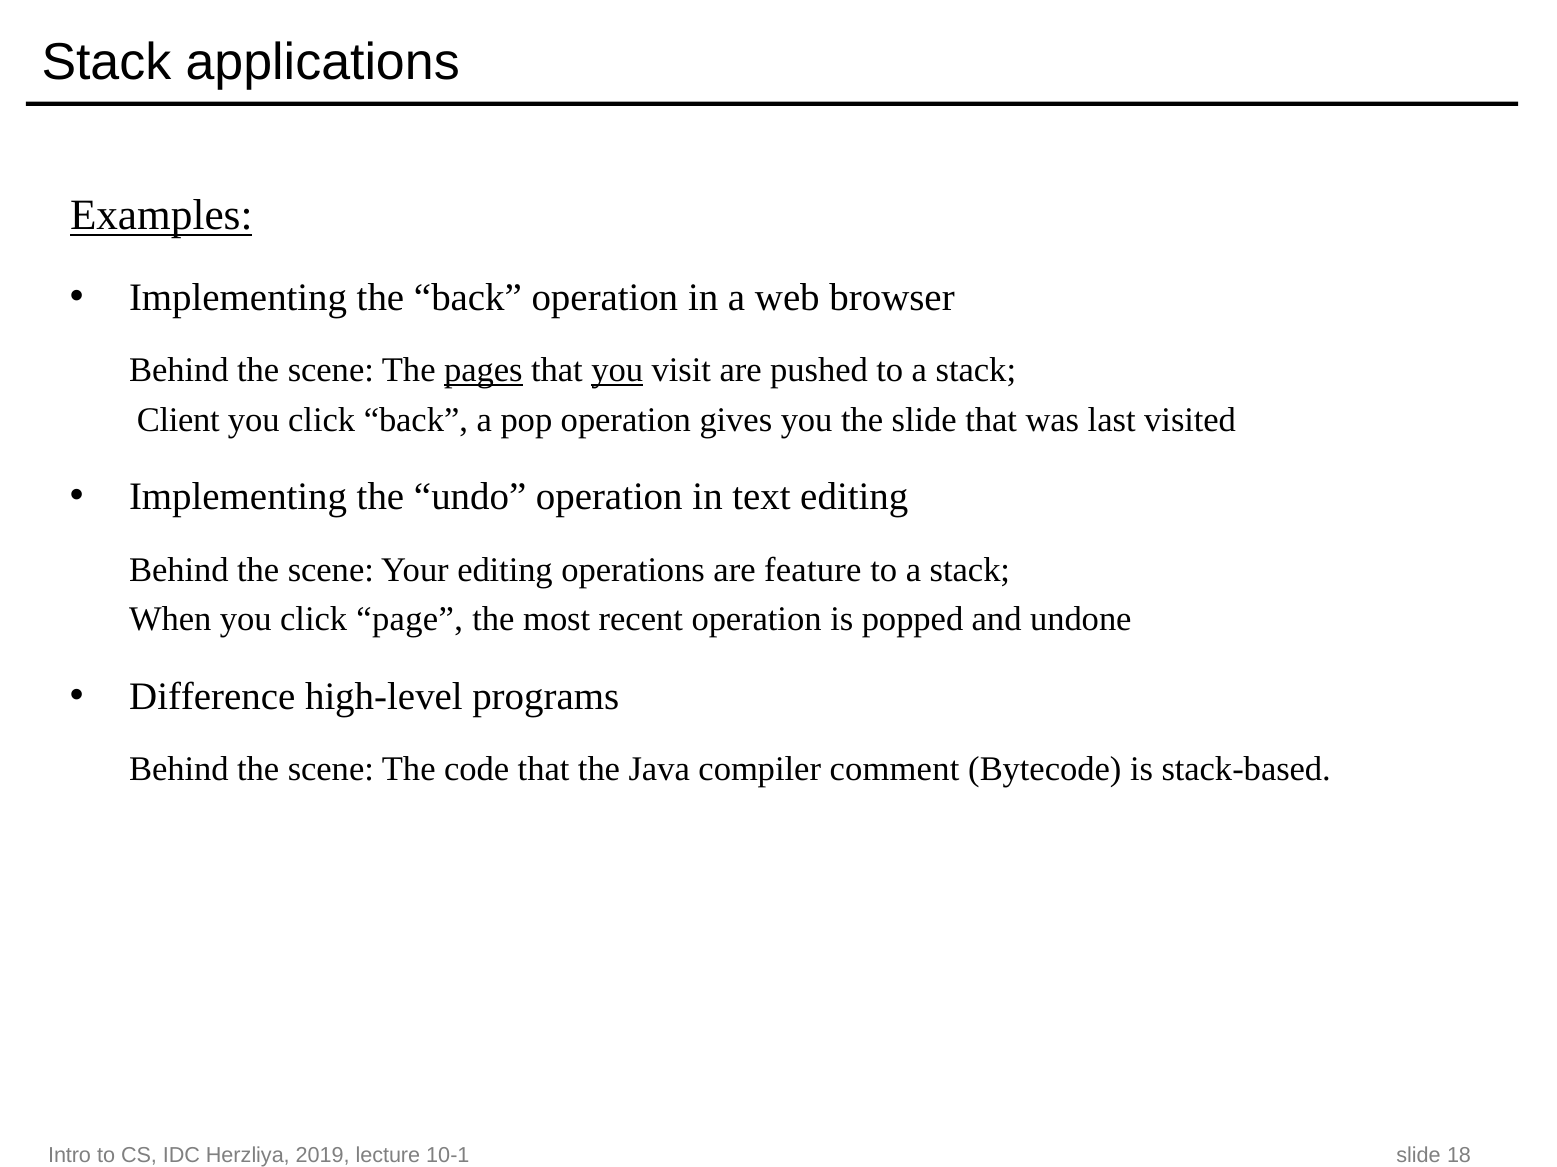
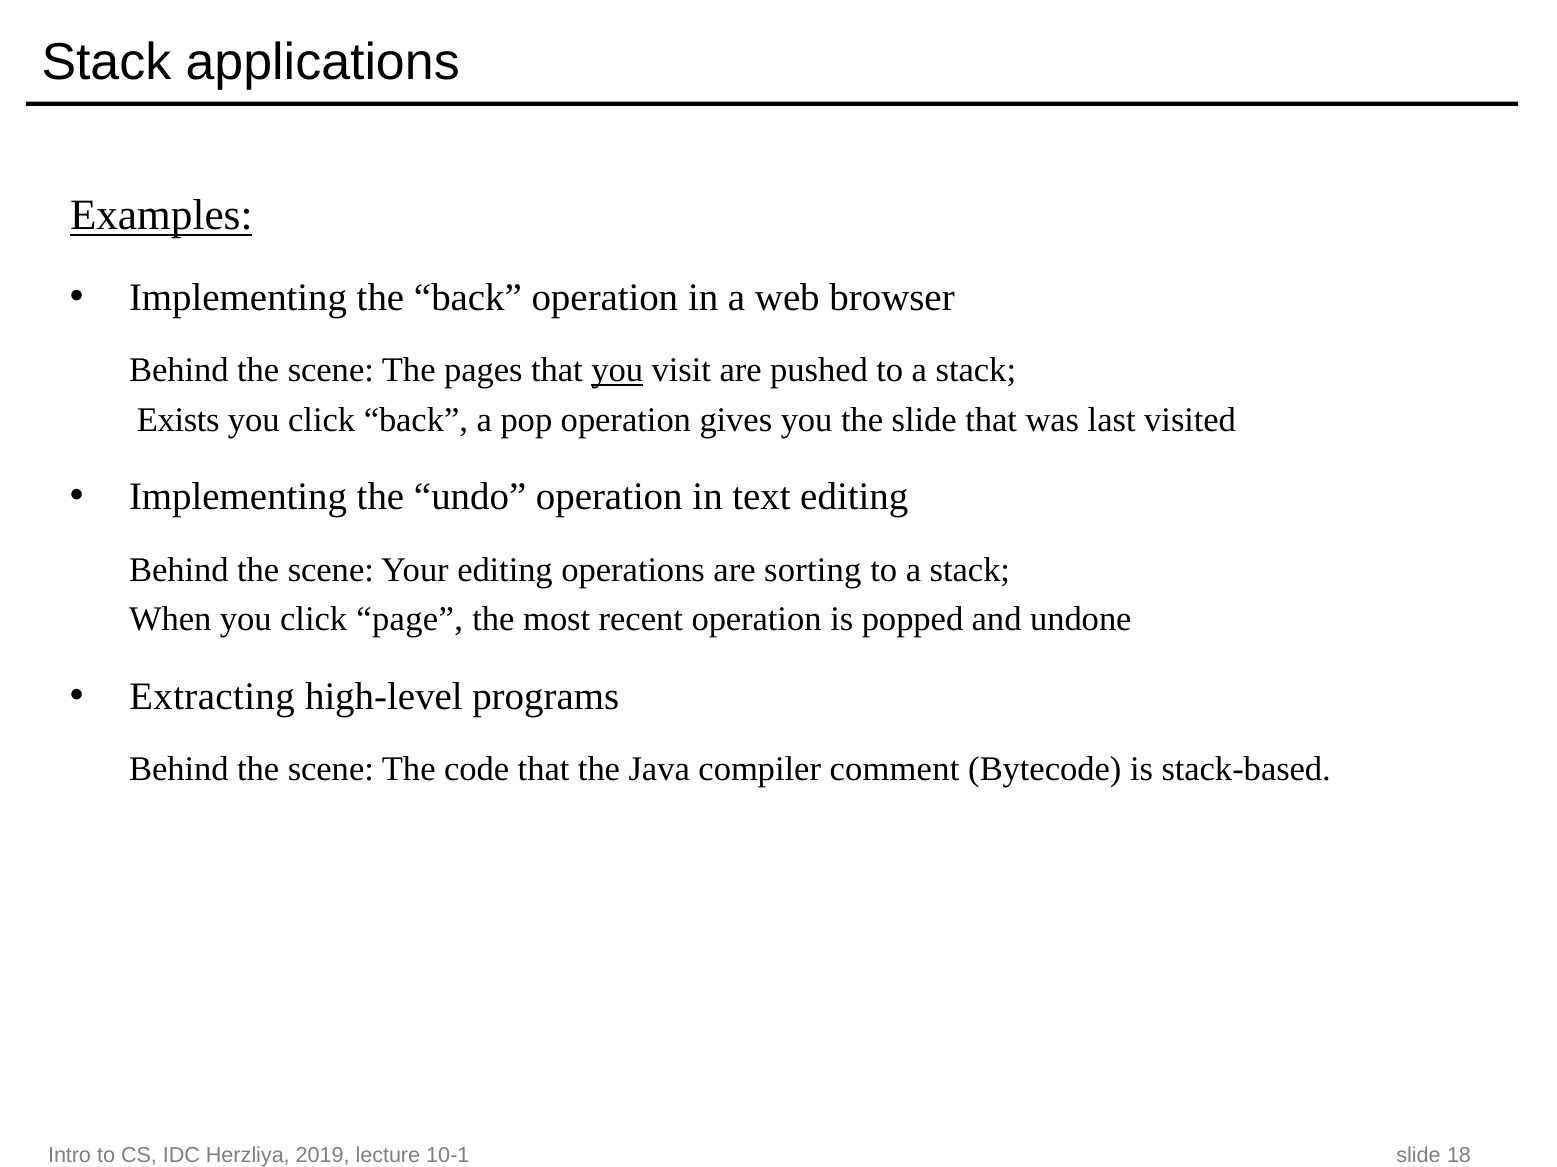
pages underline: present -> none
Client: Client -> Exists
feature: feature -> sorting
Difference: Difference -> Extracting
